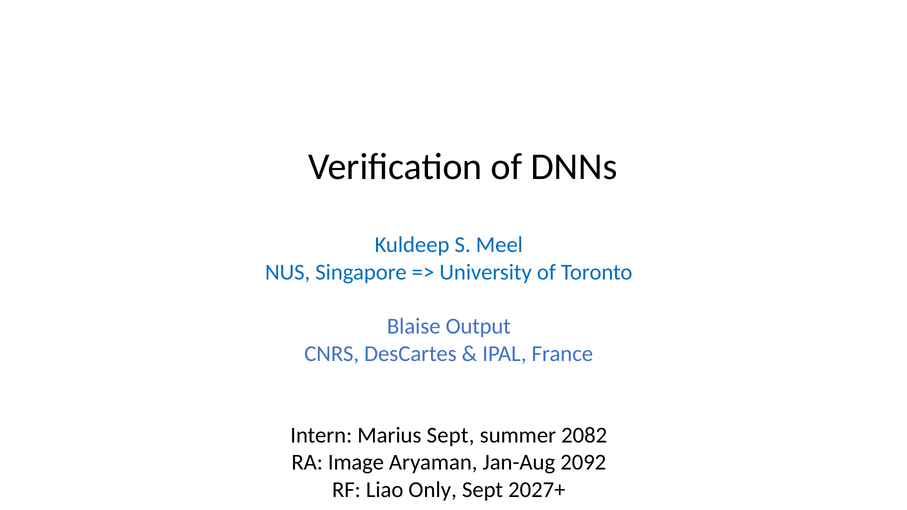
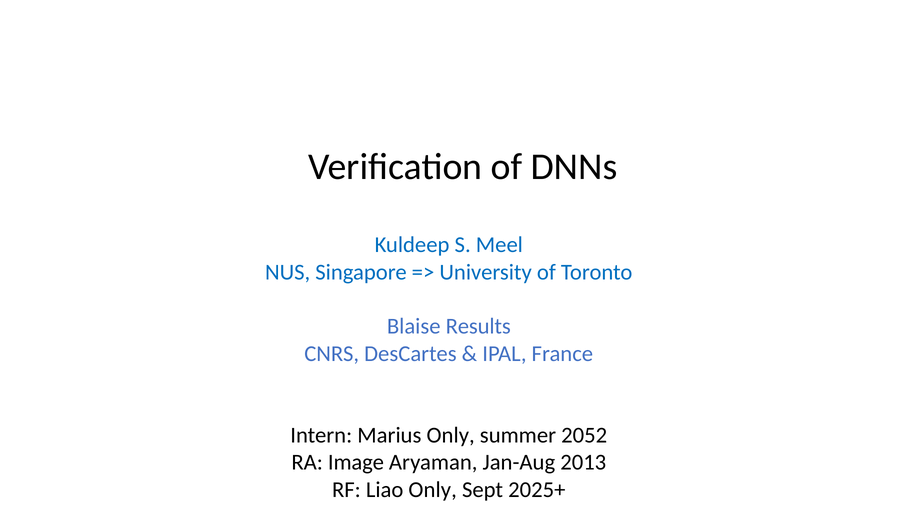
Output: Output -> Results
Marius Sept: Sept -> Only
2082: 2082 -> 2052
2092: 2092 -> 2013
2027+: 2027+ -> 2025+
